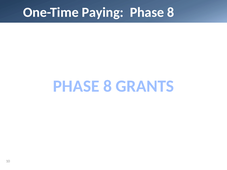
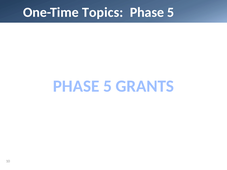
Paying: Paying -> Topics
8 at (171, 12): 8 -> 5
8 at (107, 86): 8 -> 5
